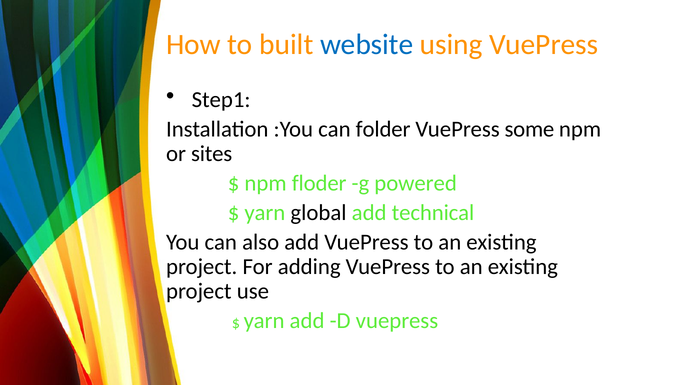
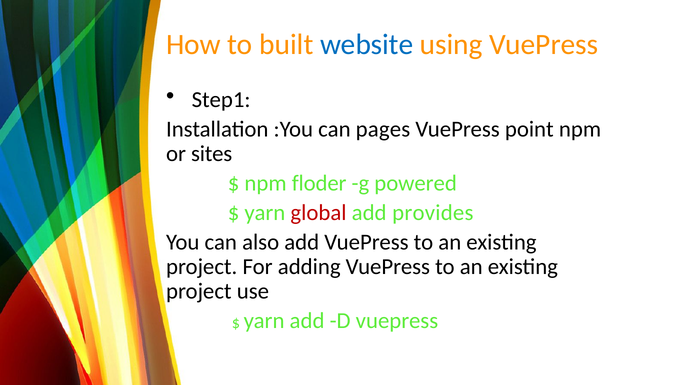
folder: folder -> pages
some: some -> point
global colour: black -> red
technical: technical -> provides
